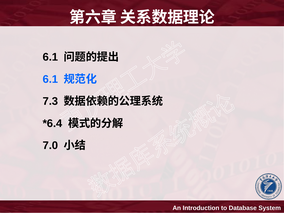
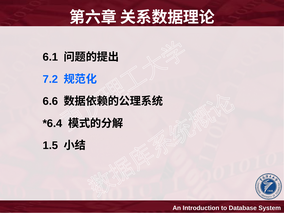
6.1 at (50, 79): 6.1 -> 7.2
7.3: 7.3 -> 6.6
7.0: 7.0 -> 1.5
